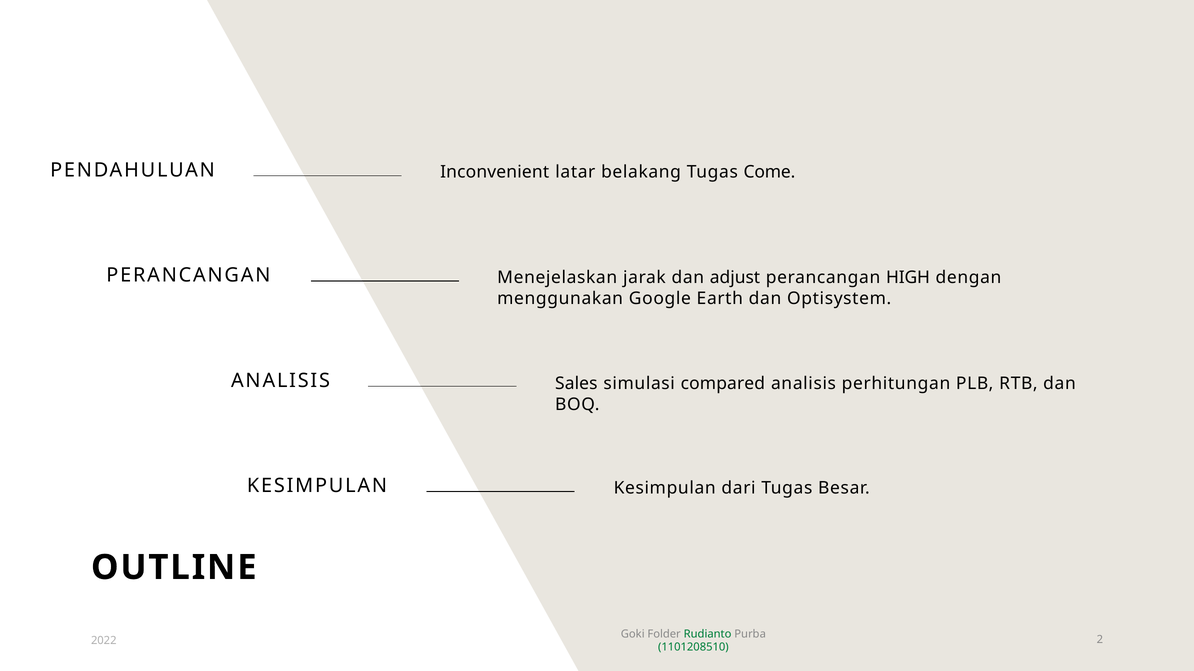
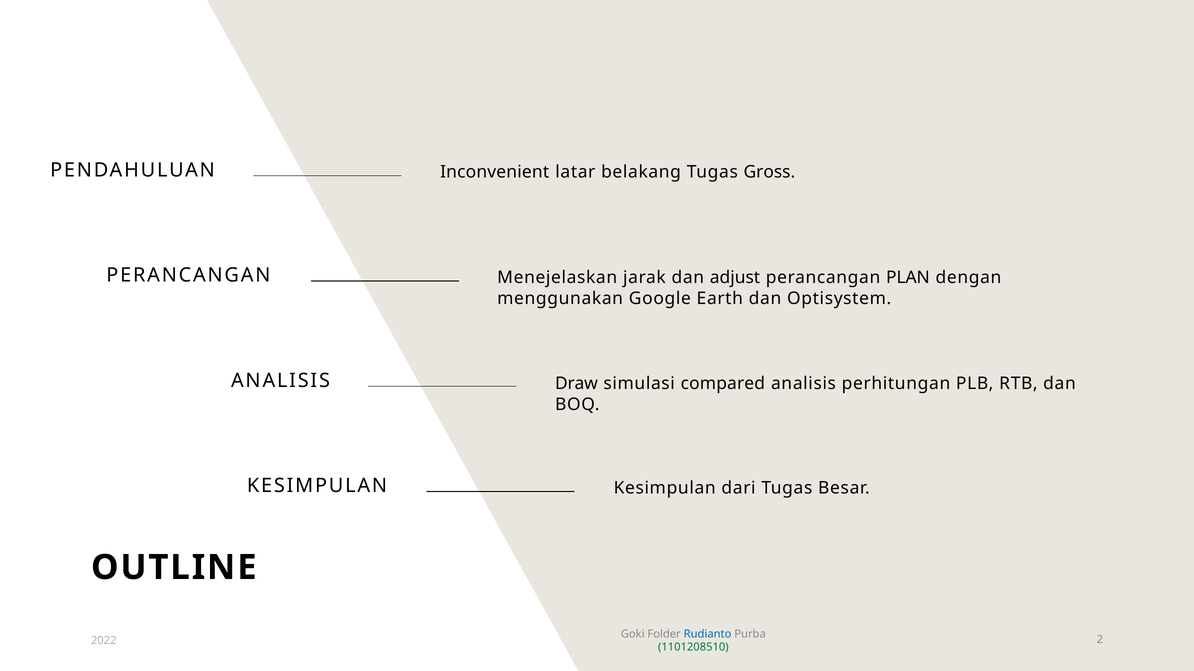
Come: Come -> Gross
HIGH: HIGH -> PLAN
Sales: Sales -> Draw
Rudianto colour: green -> blue
